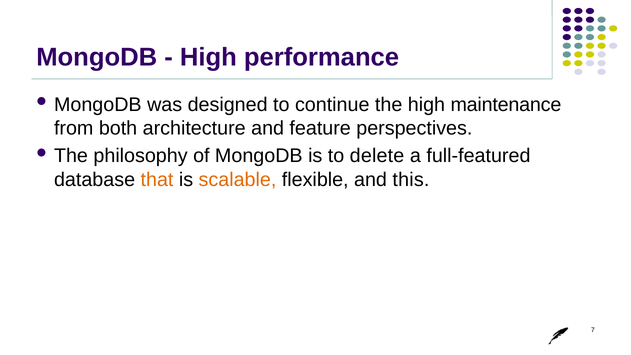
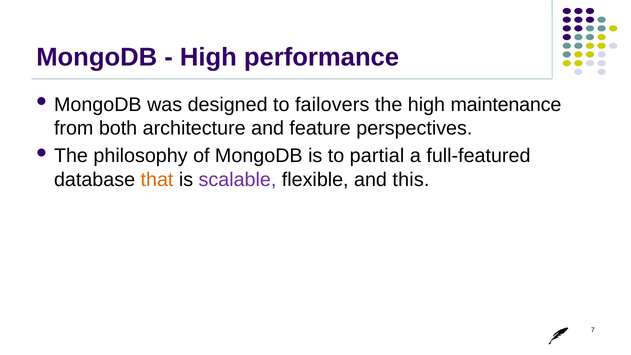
continue: continue -> failovers
delete: delete -> partial
scalable colour: orange -> purple
